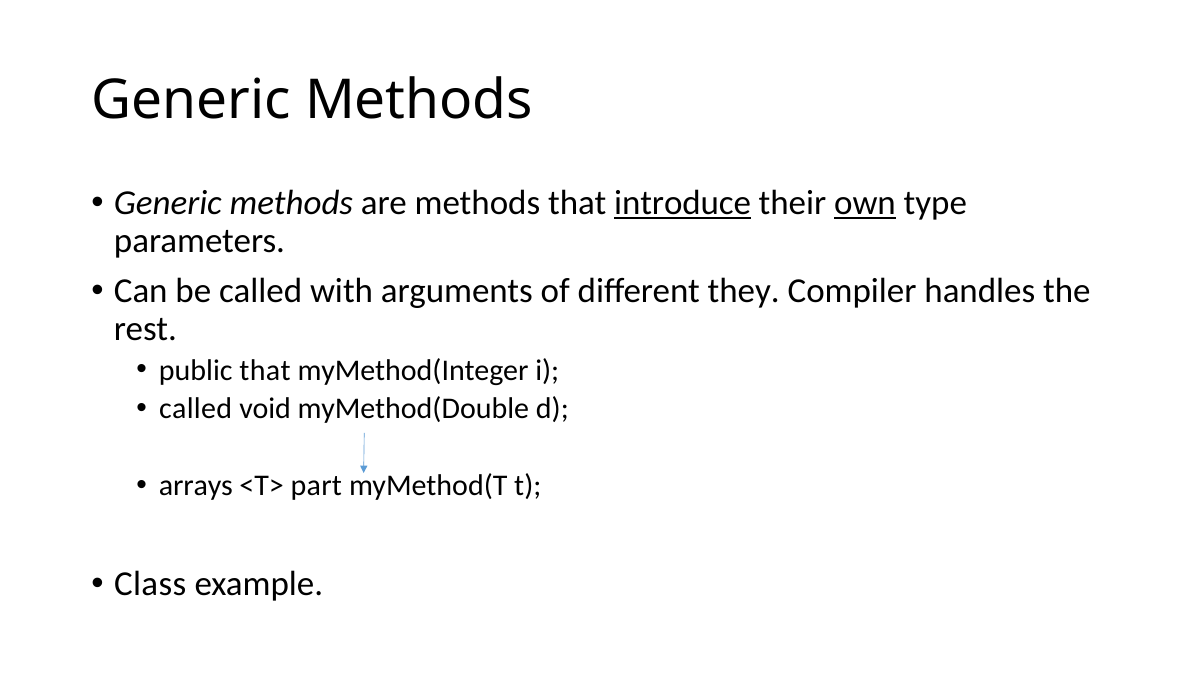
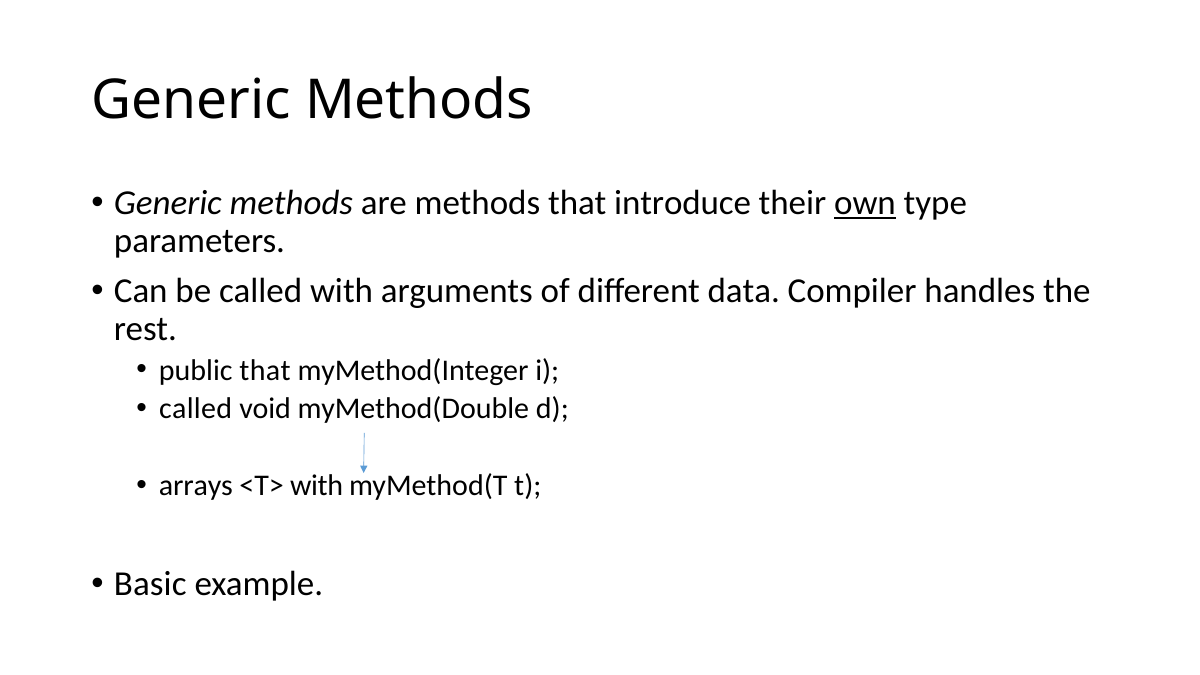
introduce underline: present -> none
they: they -> data
<T> part: part -> with
Class: Class -> Basic
